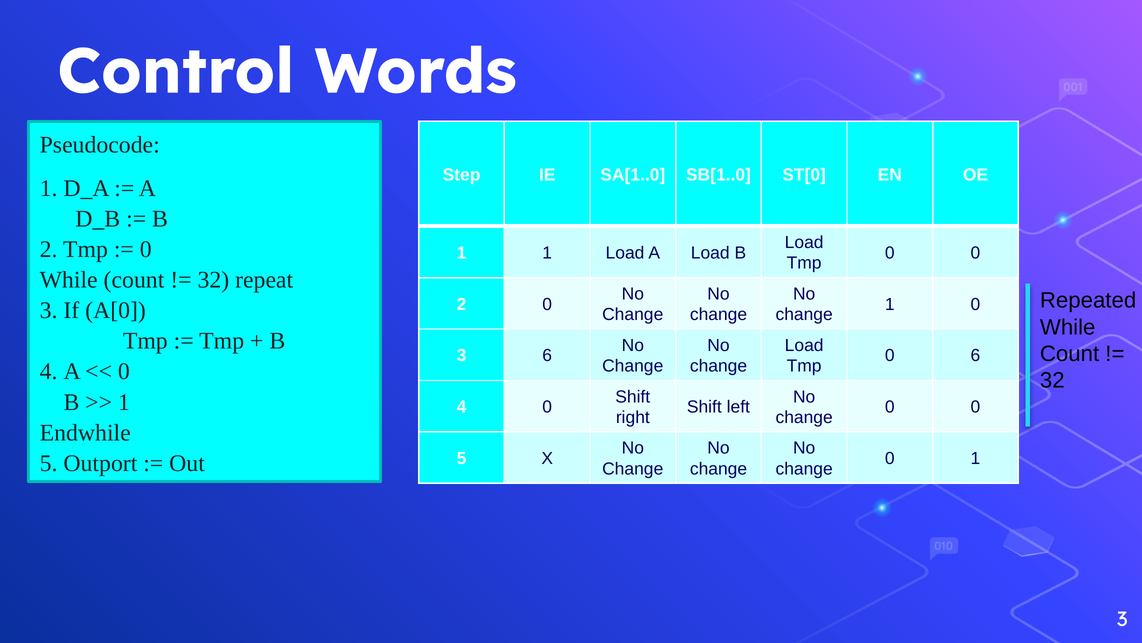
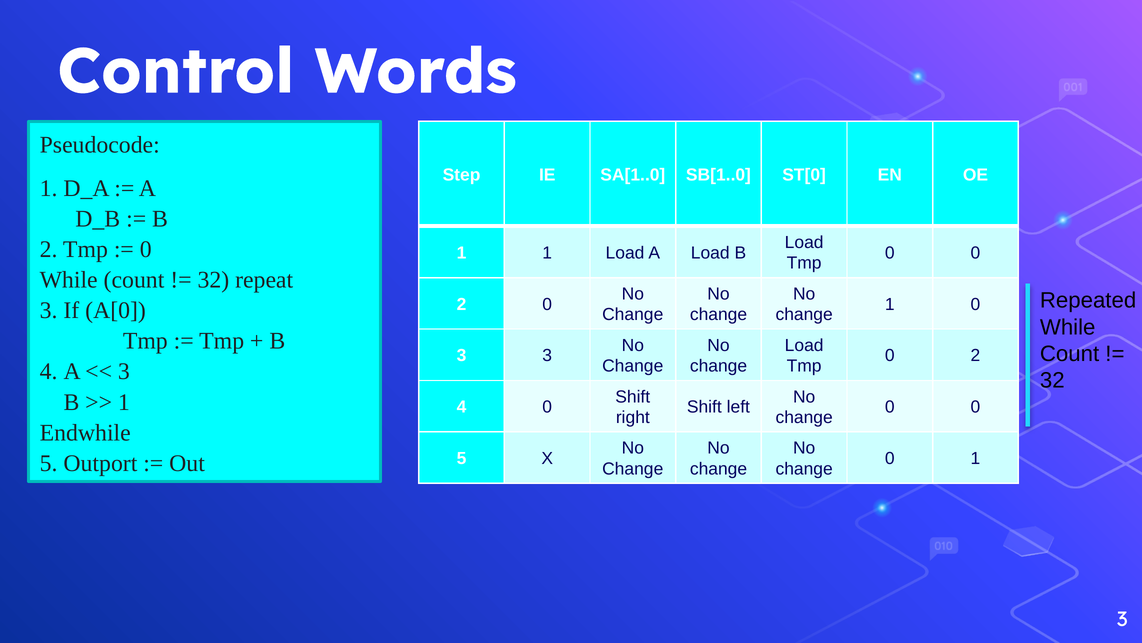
3 6: 6 -> 3
6 at (975, 355): 6 -> 2
0 at (124, 371): 0 -> 3
